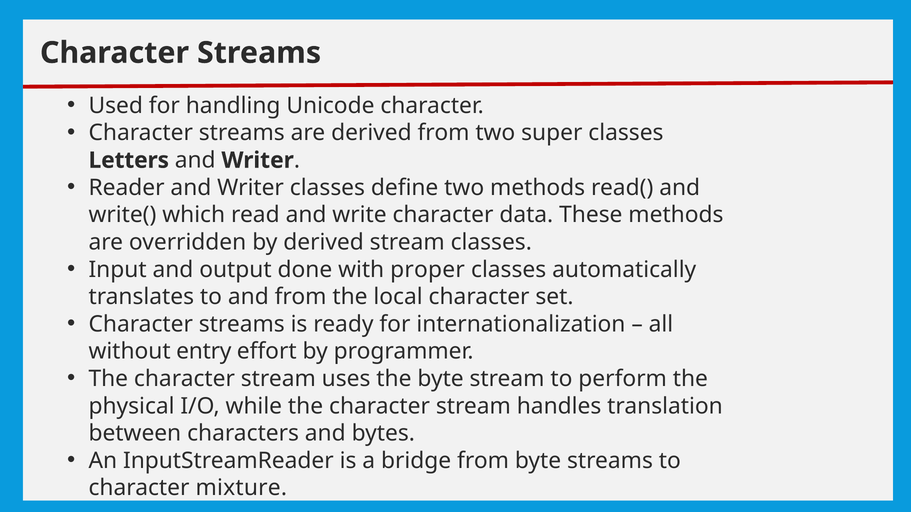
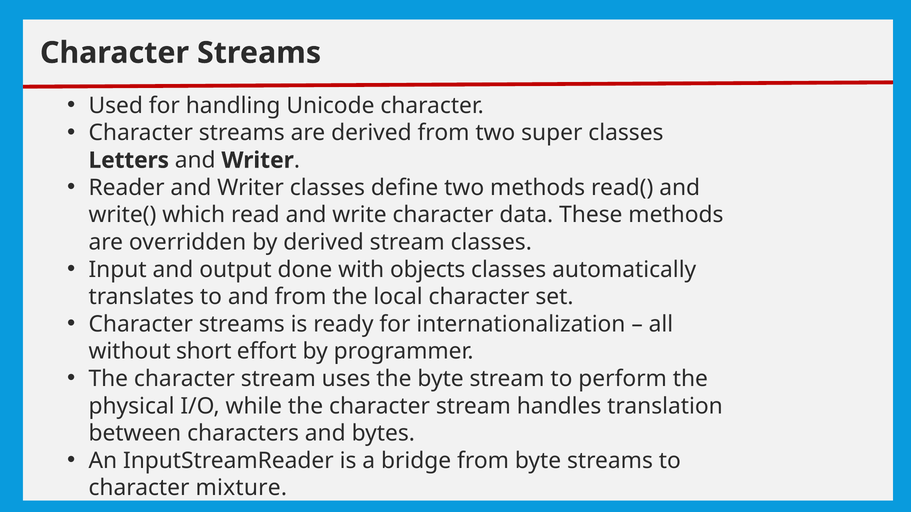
proper: proper -> objects
entry: entry -> short
